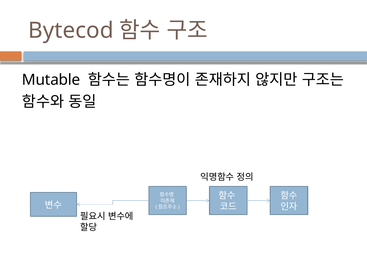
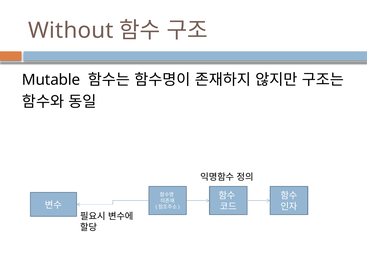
Bytecod: Bytecod -> Without
